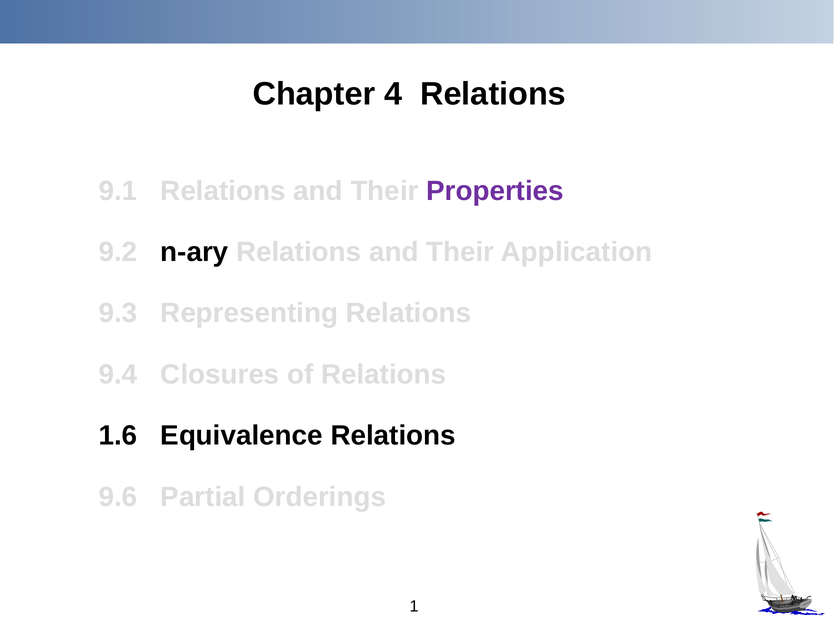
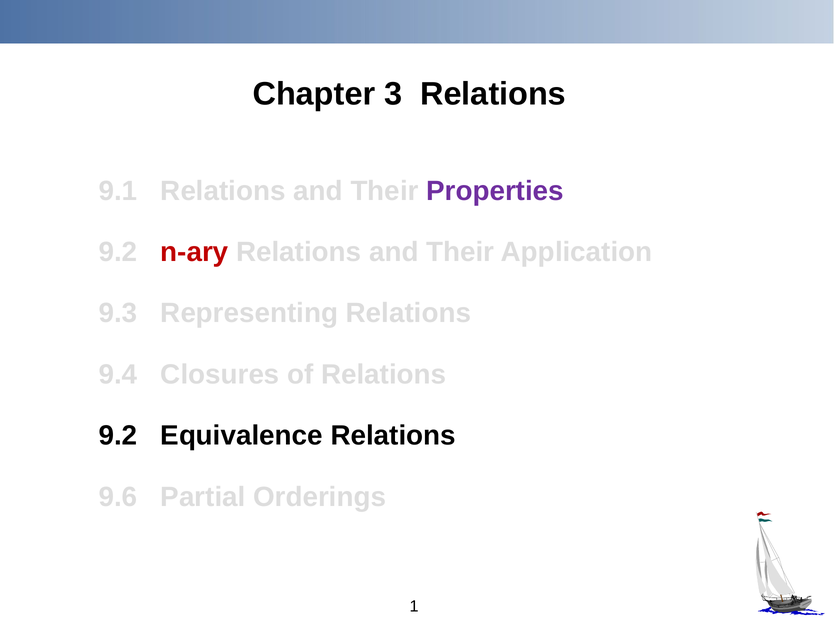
4: 4 -> 3
n-ary colour: black -> red
1.6 at (118, 436): 1.6 -> 9.2
